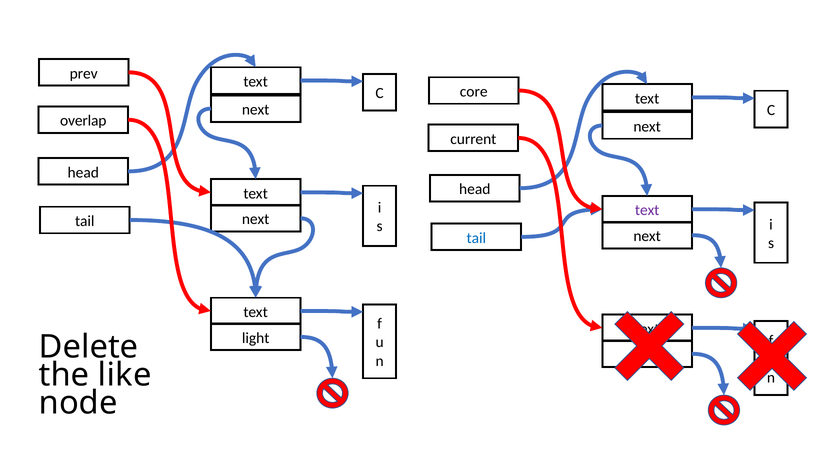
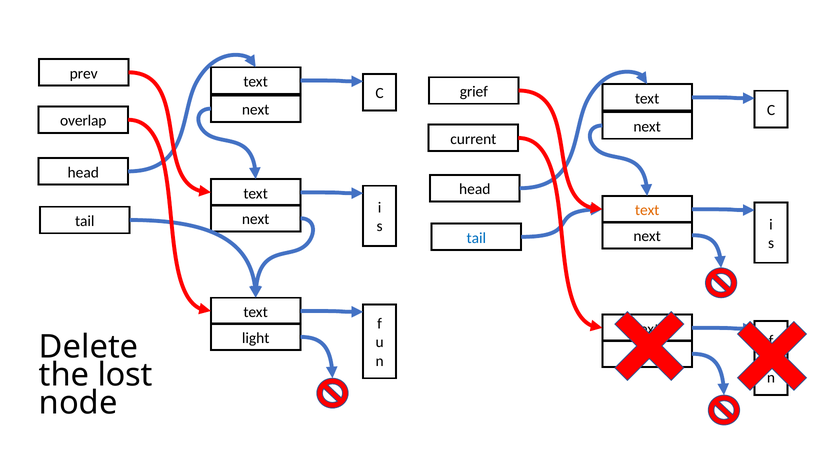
core: core -> grief
text at (647, 211) colour: purple -> orange
like: like -> lost
